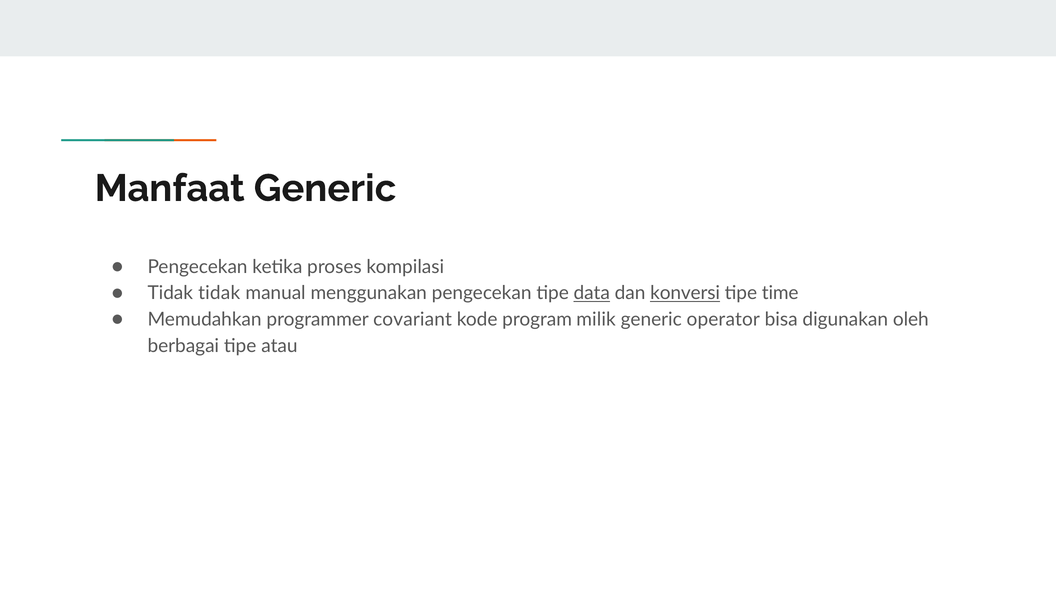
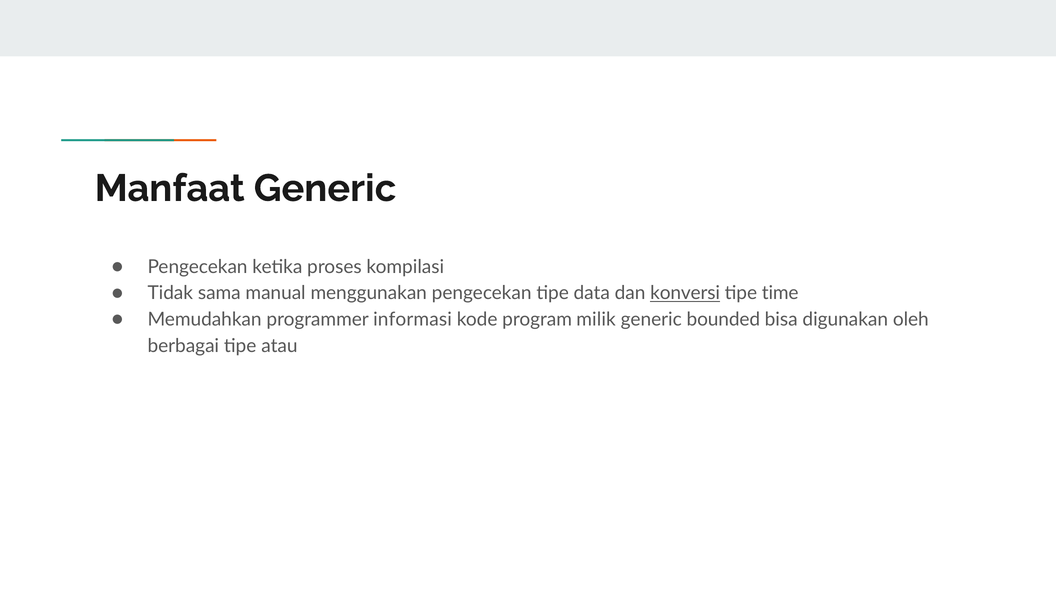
Tidak tidak: tidak -> sama
data underline: present -> none
covariant: covariant -> informasi
operator: operator -> bounded
